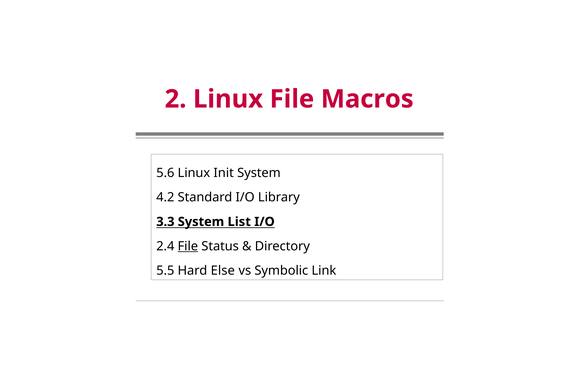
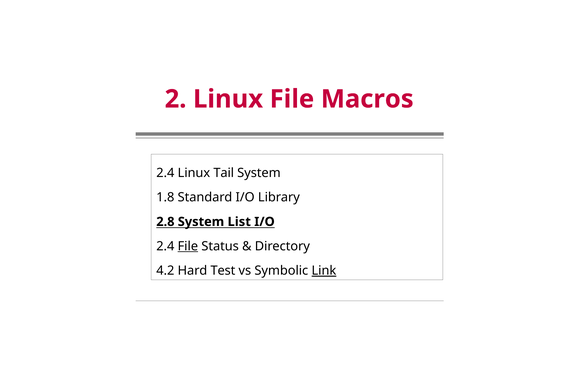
5.6 at (165, 173): 5.6 -> 2.4
Init: Init -> Tail
4.2: 4.2 -> 1.8
3.3: 3.3 -> 2.8
5.5: 5.5 -> 4.2
Else: Else -> Test
Link underline: none -> present
